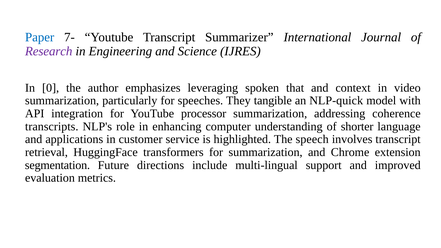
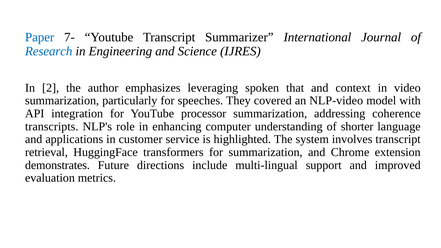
Research colour: purple -> blue
0: 0 -> 2
tangible: tangible -> covered
NLP-quick: NLP-quick -> NLP-video
speech: speech -> system
segmentation: segmentation -> demonstrates
